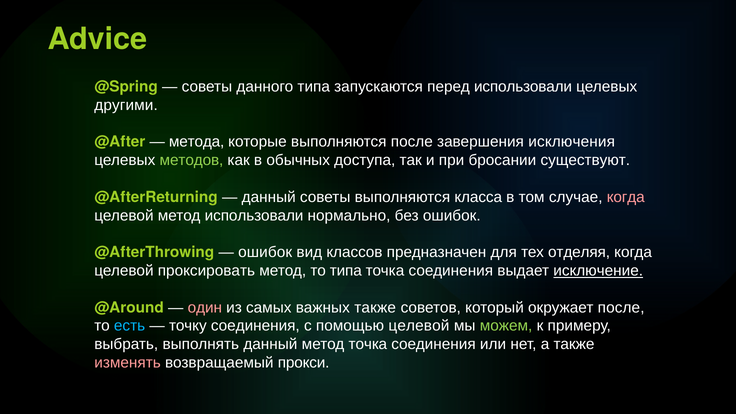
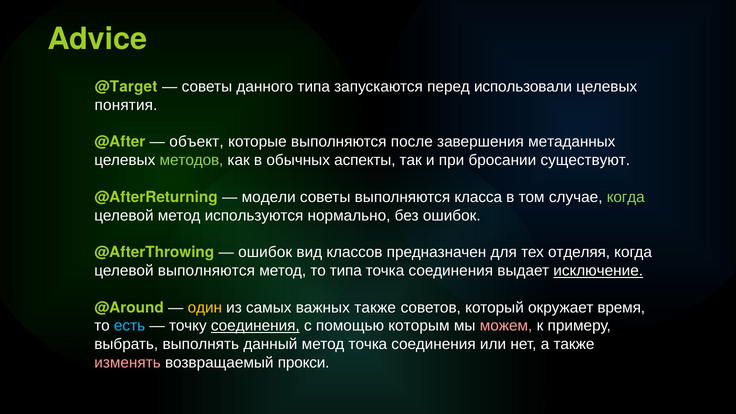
@Spring: @Spring -> @Target
другими: другими -> понятия
метода: метода -> объект
исключения: исключения -> метаданных
доступа: доступа -> аспекты
данный at (269, 197): данный -> модели
когда at (626, 197) colour: pink -> light green
метод использовали: использовали -> используются
целевой проксировать: проксировать -> выполняются
один colour: pink -> yellow
окружает после: после -> время
соединения at (255, 326) underline: none -> present
помощью целевой: целевой -> которым
можем colour: light green -> pink
